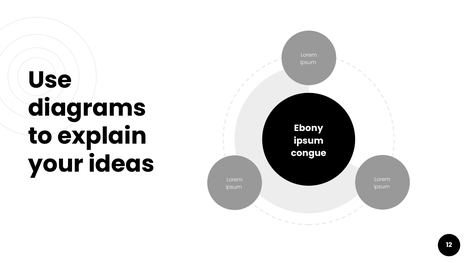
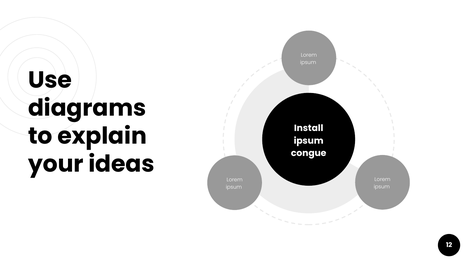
Ebony: Ebony -> Install
